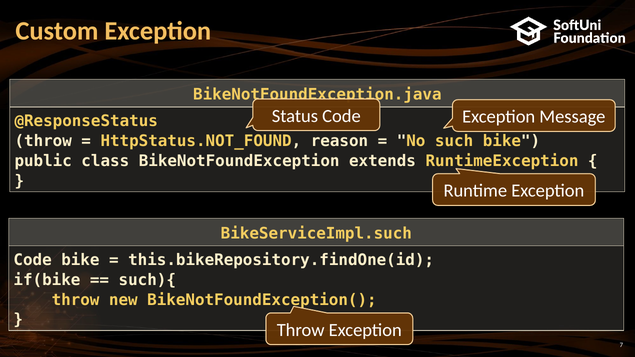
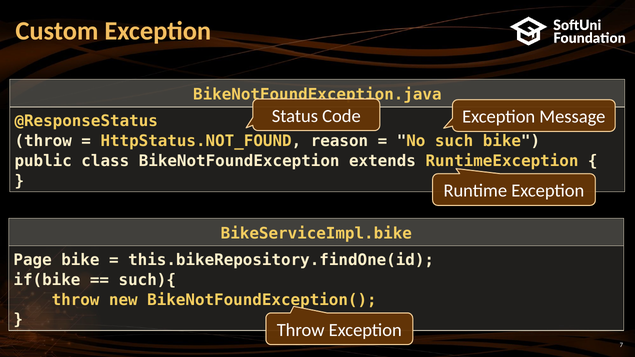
BikeServiceImpl.such: BikeServiceImpl.such -> BikeServiceImpl.bike
Code at (33, 260): Code -> Page
